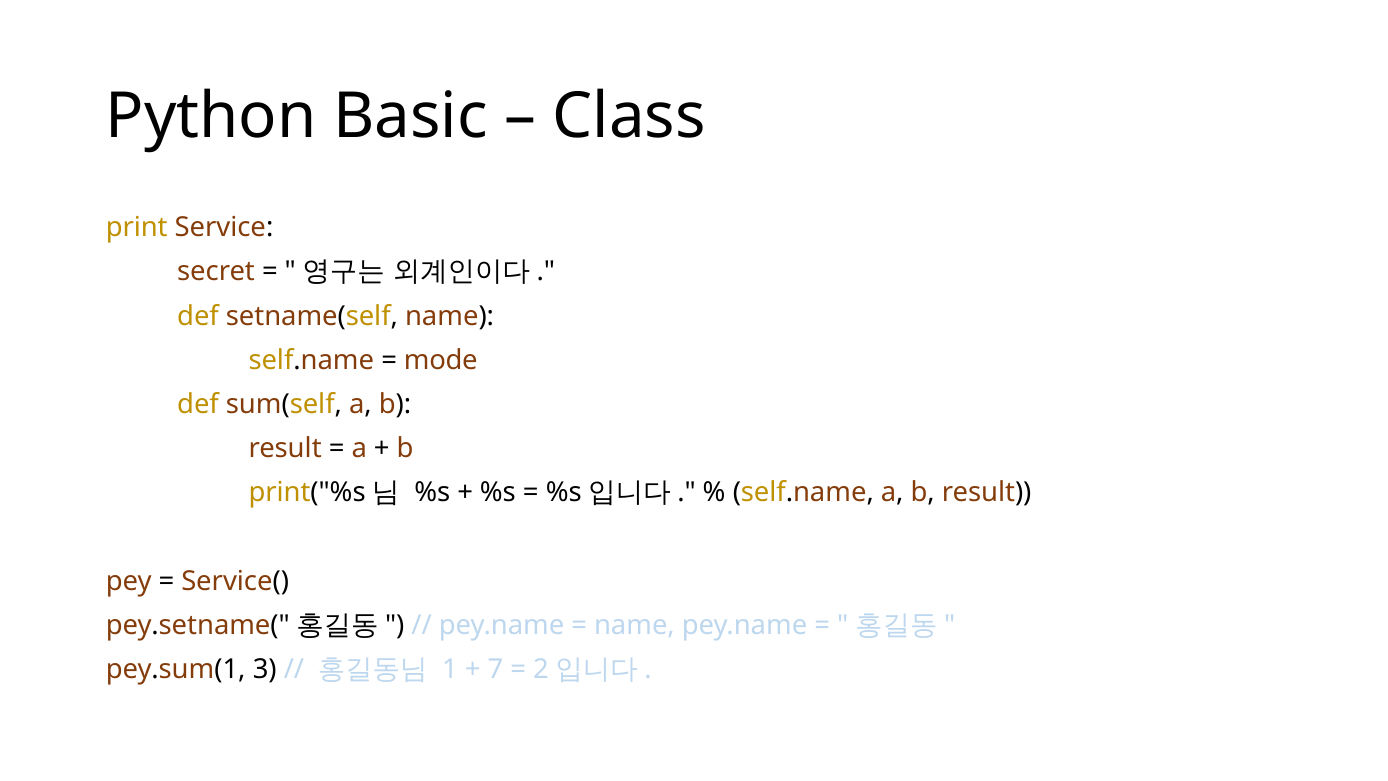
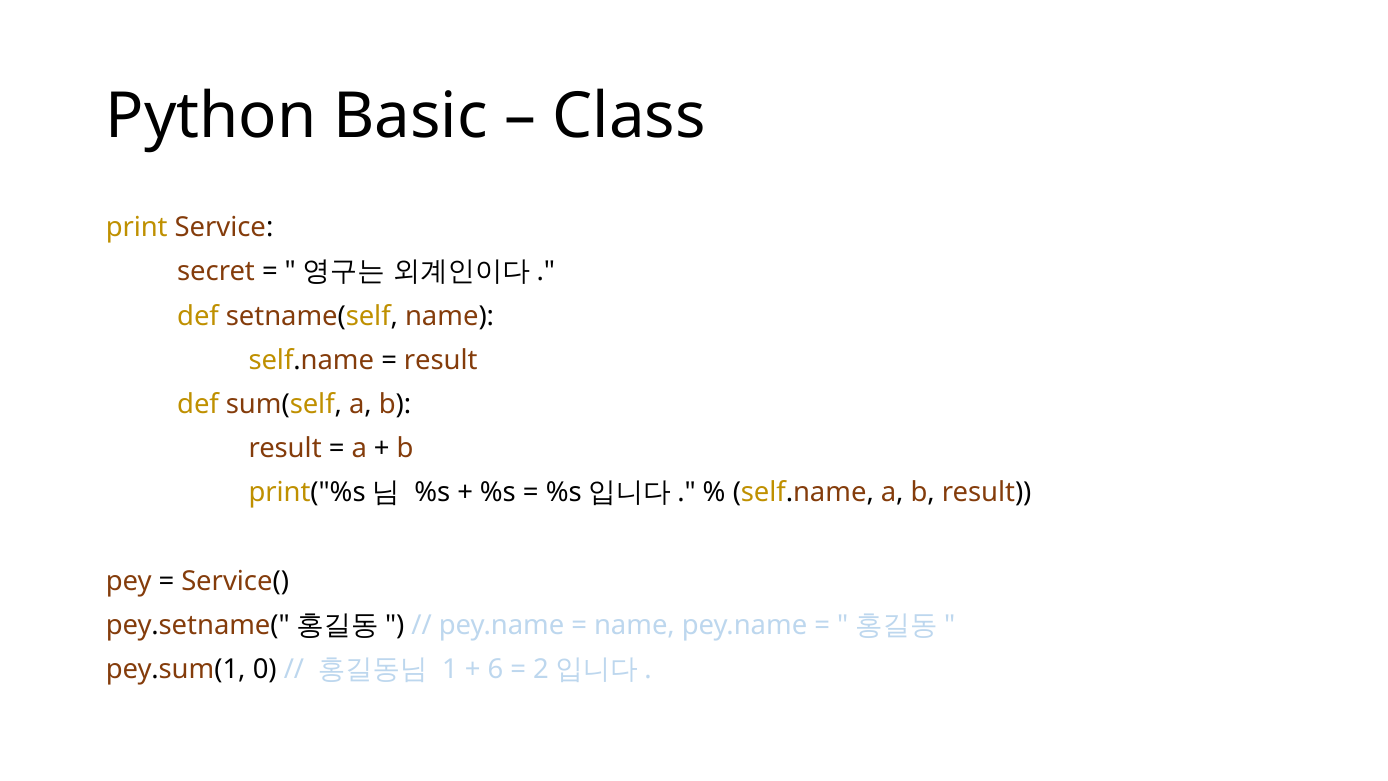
mode at (441, 360): mode -> result
3: 3 -> 0
7: 7 -> 6
